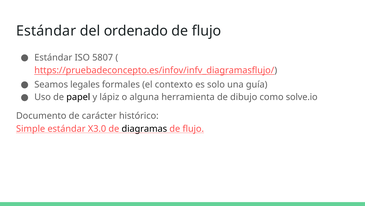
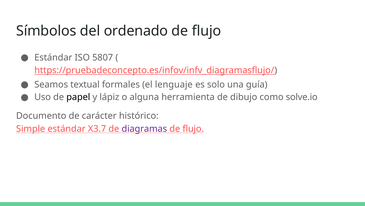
Estándar at (46, 31): Estándar -> Símbolos
legales: legales -> textual
contexto: contexto -> lenguaje
X3.0: X3.0 -> X3.7
diagramas colour: black -> purple
